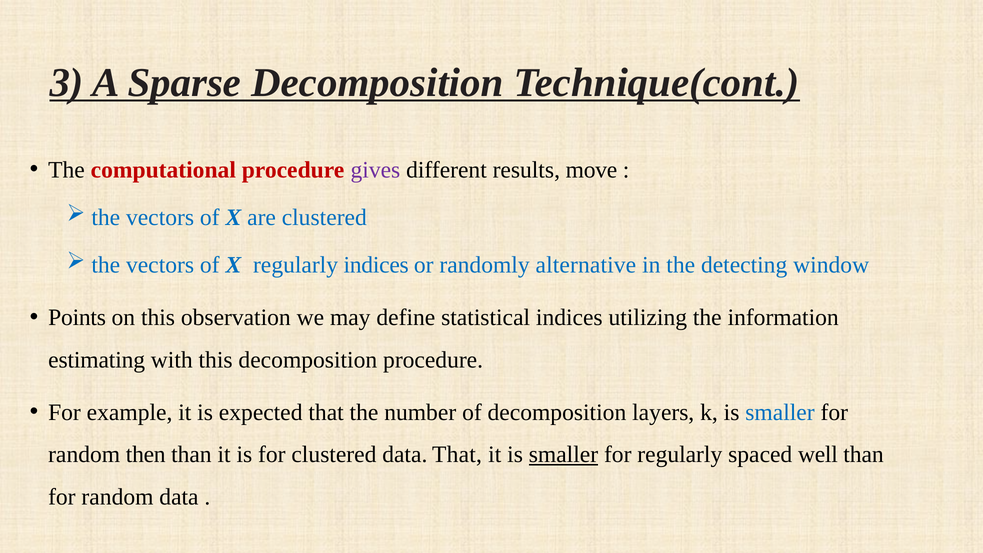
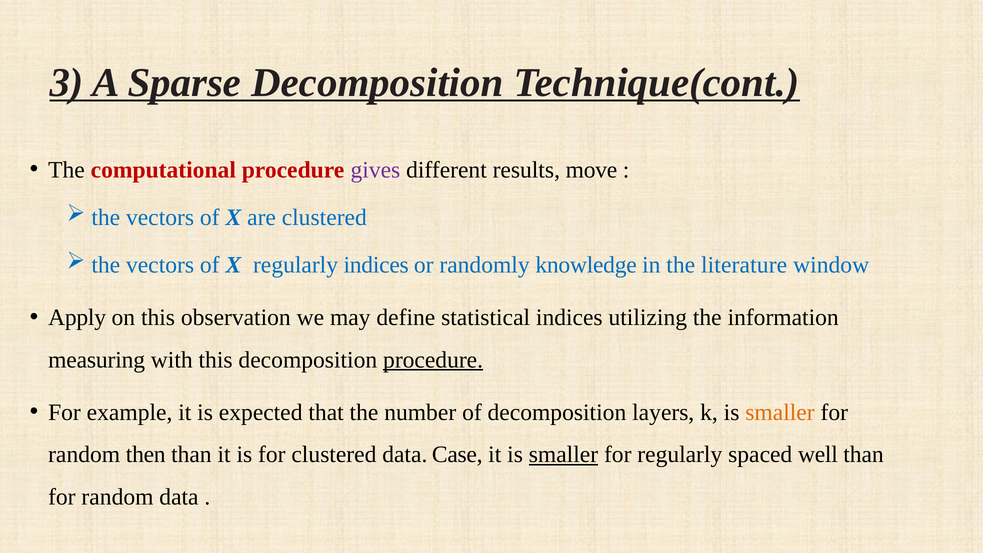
alternative: alternative -> knowledge
detecting: detecting -> literature
Points: Points -> Apply
estimating: estimating -> measuring
procedure at (433, 360) underline: none -> present
smaller at (780, 412) colour: blue -> orange
data That: That -> Case
